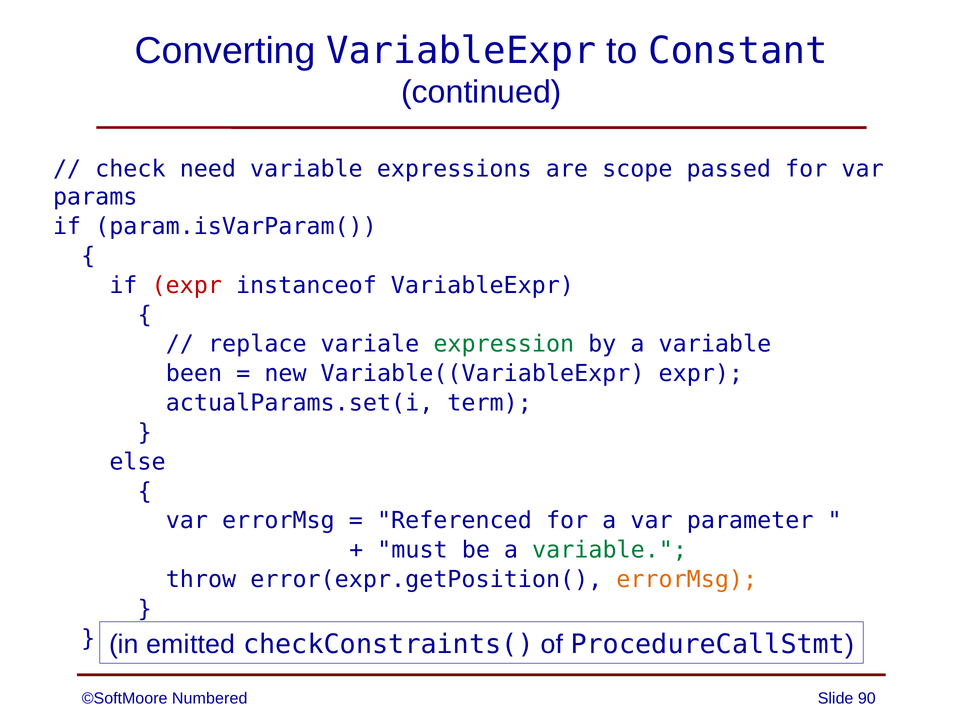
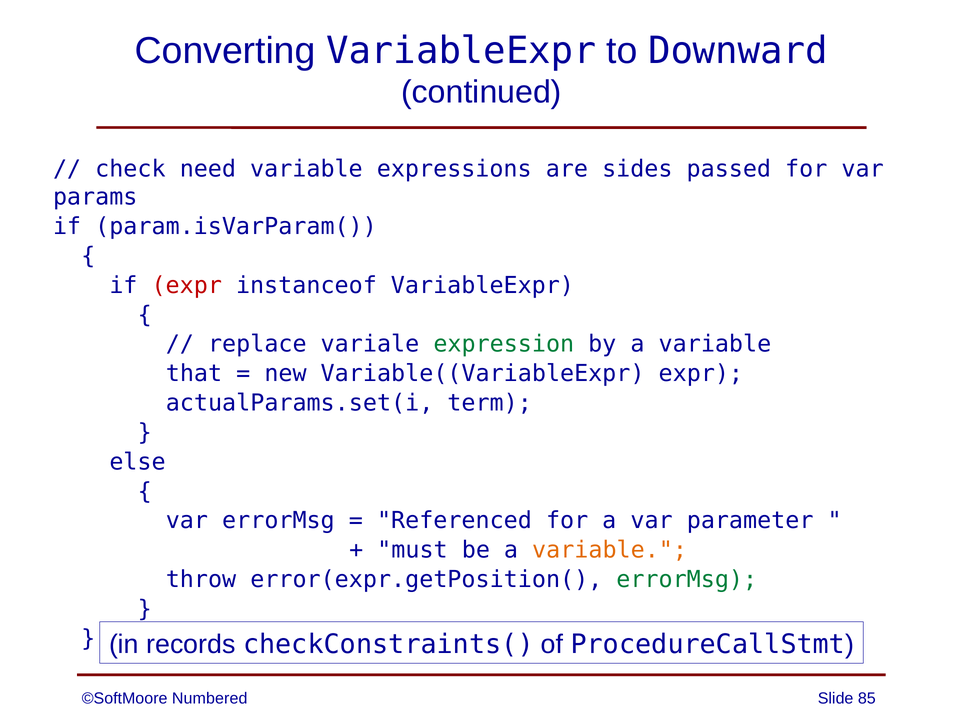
Constant: Constant -> Downward
scope: scope -> sides
been: been -> that
variable at (610, 550) colour: green -> orange
errorMsg at (687, 579) colour: orange -> green
emitted: emitted -> records
90: 90 -> 85
